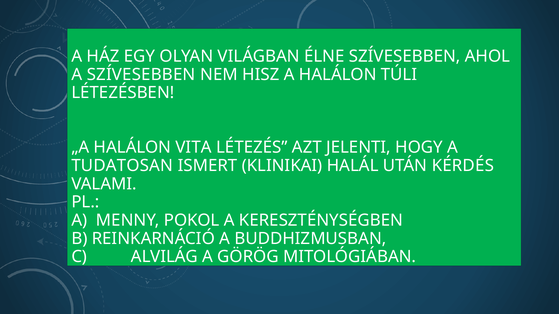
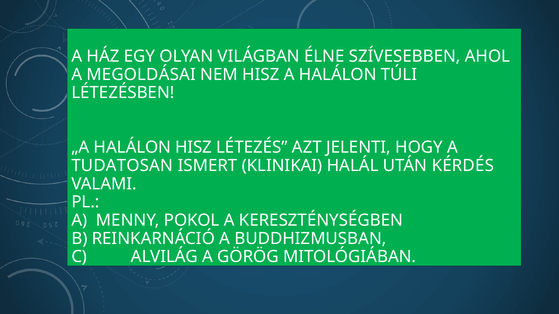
A SZÍVESEBBEN: SZÍVESEBBEN -> MEGOLDÁSAI
HALÁLON VITA: VITA -> HISZ
